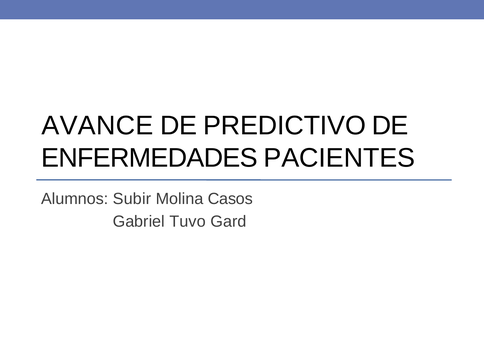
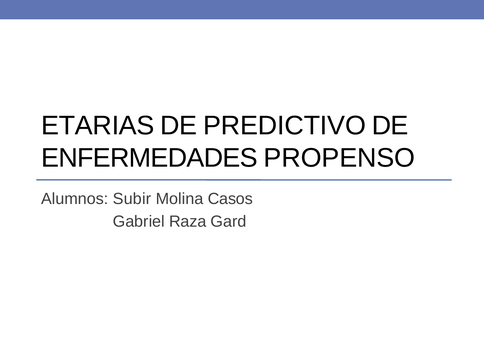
AVANCE: AVANCE -> ETARIAS
PACIENTES: PACIENTES -> PROPENSO
Tuvo: Tuvo -> Raza
